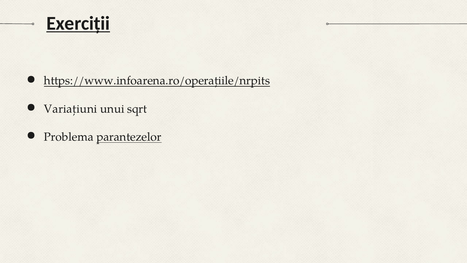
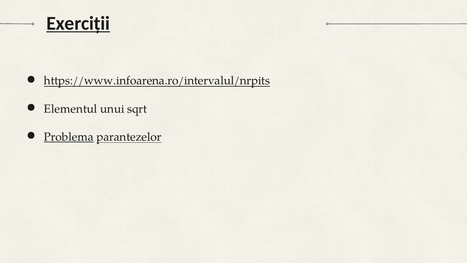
https://www.infoarena.ro/operațiile/nrpits: https://www.infoarena.ro/operațiile/nrpits -> https://www.infoarena.ro/intervalul/nrpits
Variațiuni: Variațiuni -> Elementul
Problema underline: none -> present
